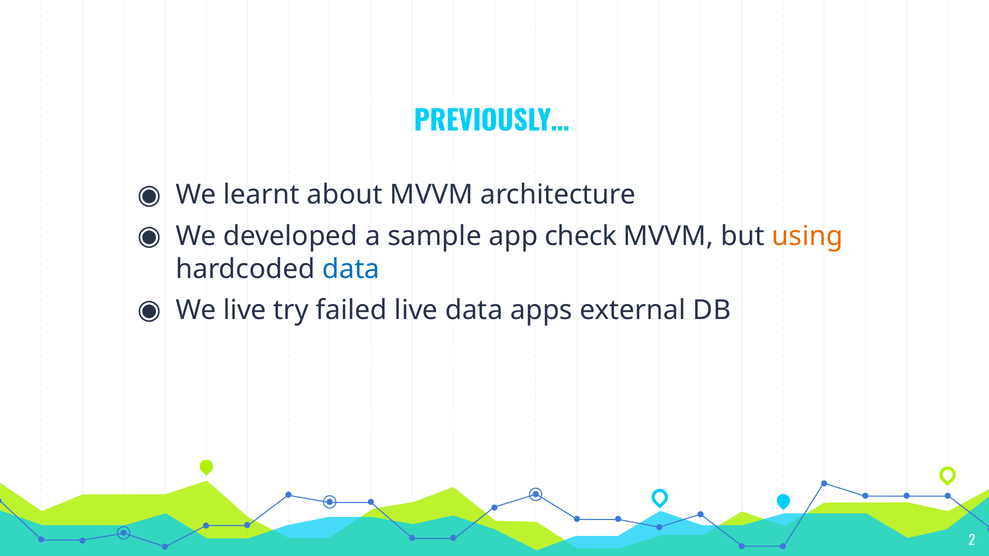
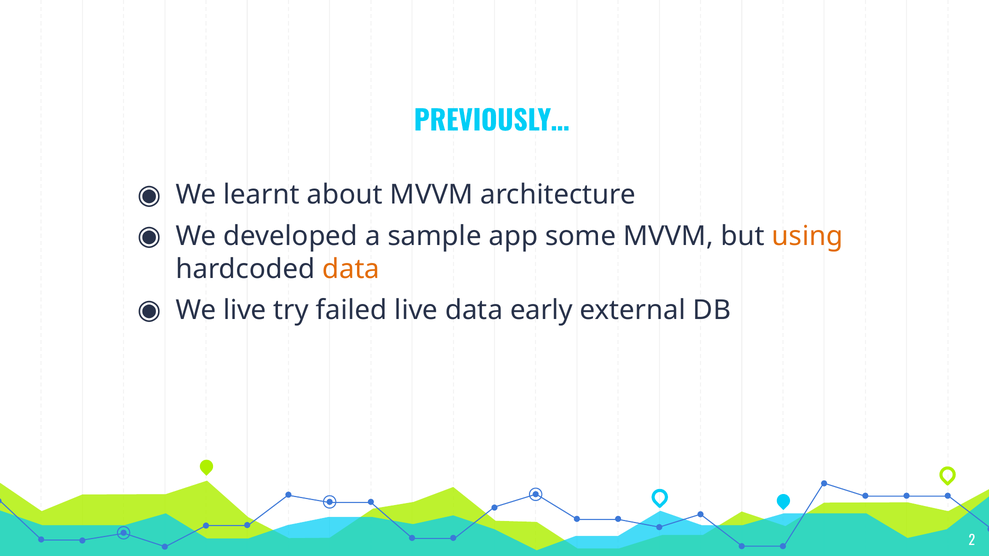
check: check -> some
data at (351, 269) colour: blue -> orange
apps: apps -> early
